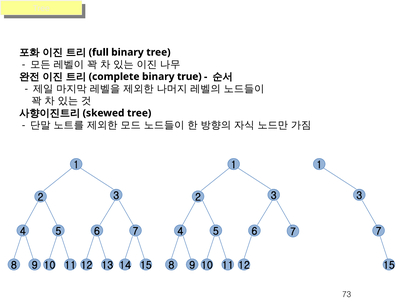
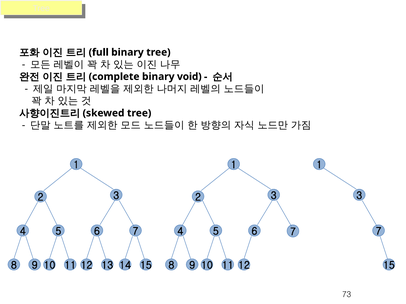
true: true -> void
